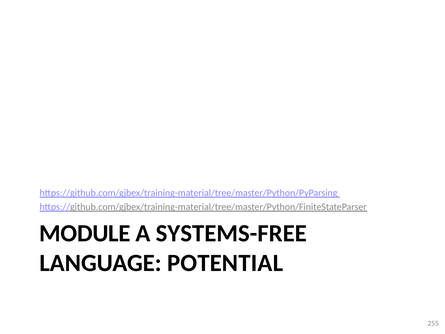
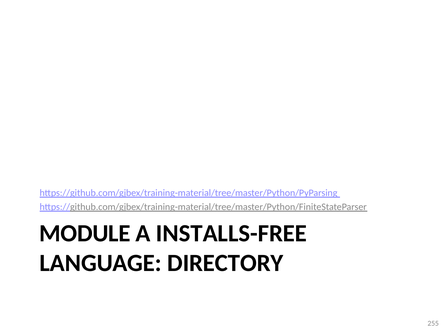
SYSTEMS-FREE: SYSTEMS-FREE -> INSTALLS-FREE
POTENTIAL: POTENTIAL -> DIRECTORY
